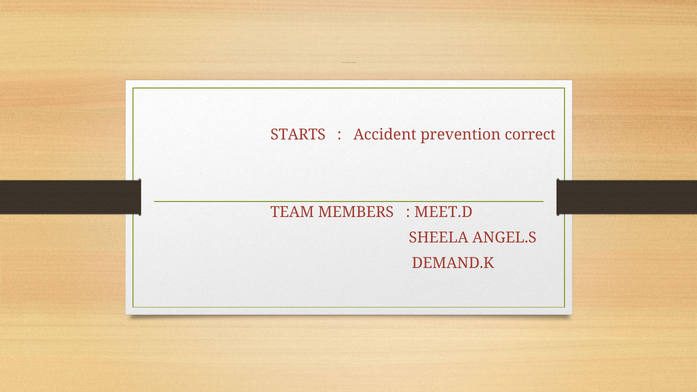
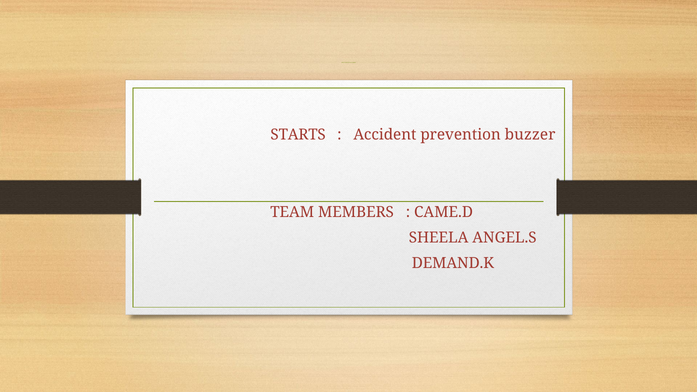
correct: correct -> buzzer
MEET.D: MEET.D -> CAME.D
